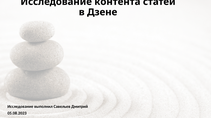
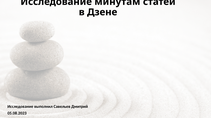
контента: контента -> минутам
